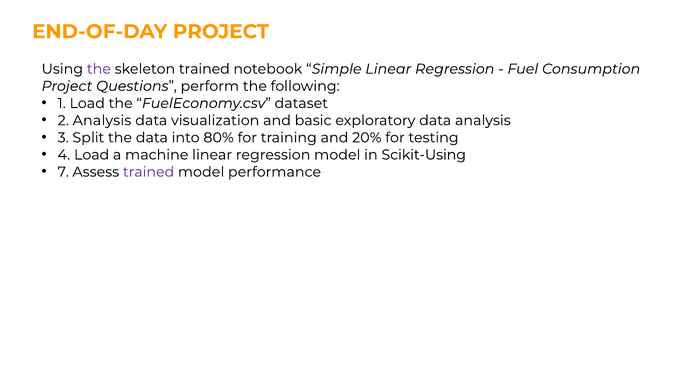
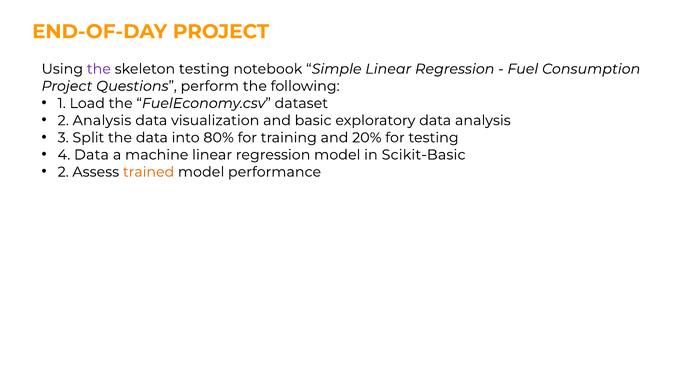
skeleton trained: trained -> testing
4 Load: Load -> Data
Scikit-Using: Scikit-Using -> Scikit-Basic
7 at (63, 172): 7 -> 2
trained at (149, 172) colour: purple -> orange
